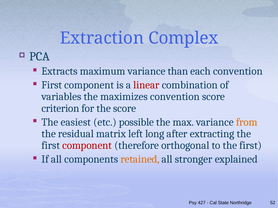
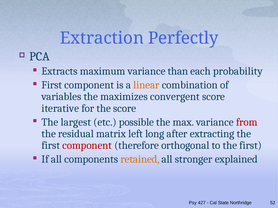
Complex: Complex -> Perfectly
each convention: convention -> probability
linear colour: red -> orange
maximizes convention: convention -> convergent
criterion: criterion -> iterative
easiest: easiest -> largest
from colour: orange -> red
